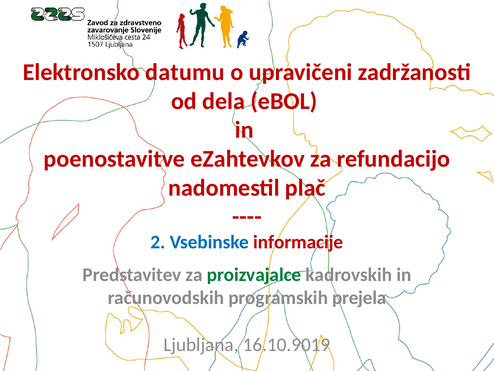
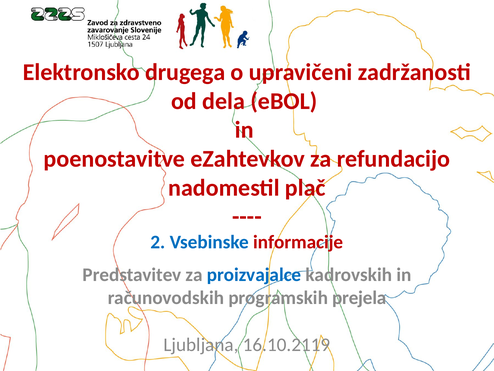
datumu: datumu -> drugega
proizvajalce colour: green -> blue
16.10.9019: 16.10.9019 -> 16.10.2119
